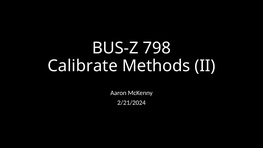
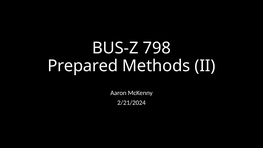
Calibrate: Calibrate -> Prepared
